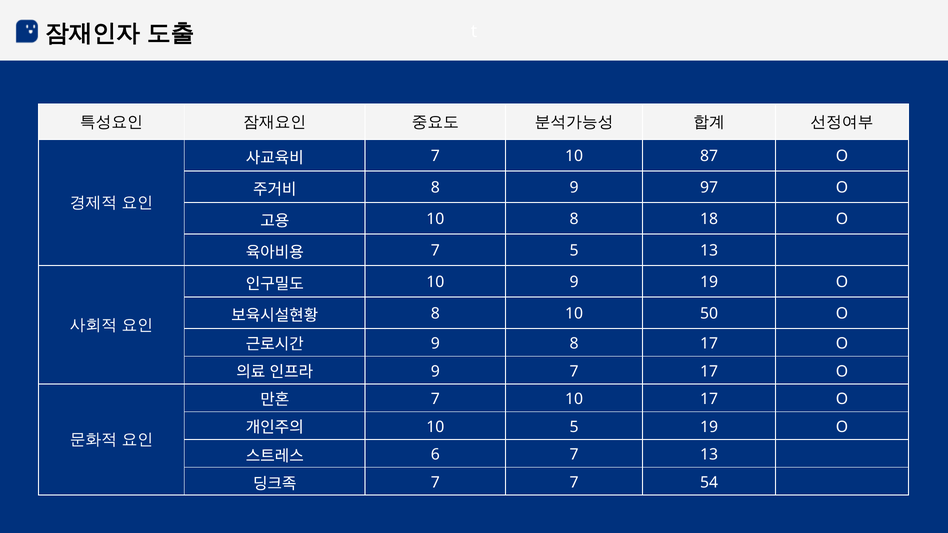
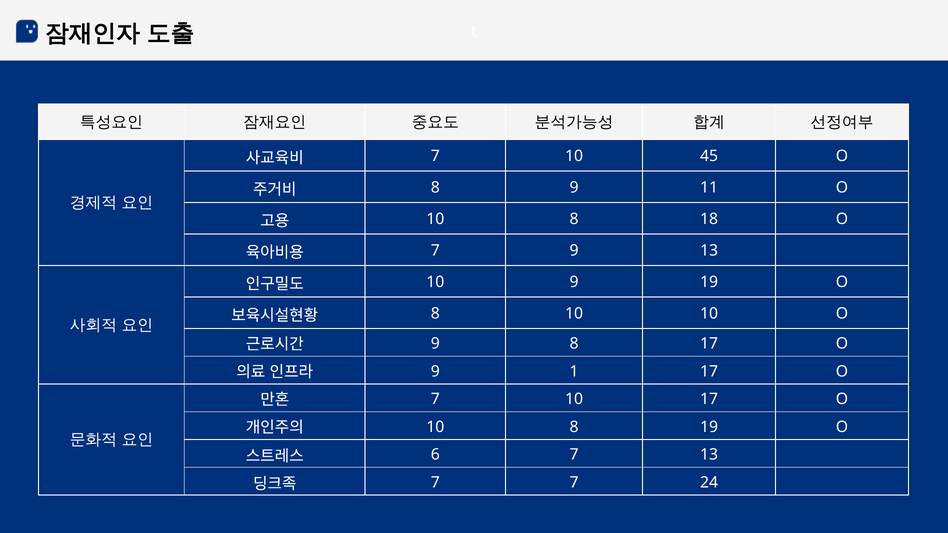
87: 87 -> 45
97: 97 -> 11
7 5: 5 -> 9
10 50: 50 -> 10
9 7: 7 -> 1
5 at (574, 427): 5 -> 8
54: 54 -> 24
